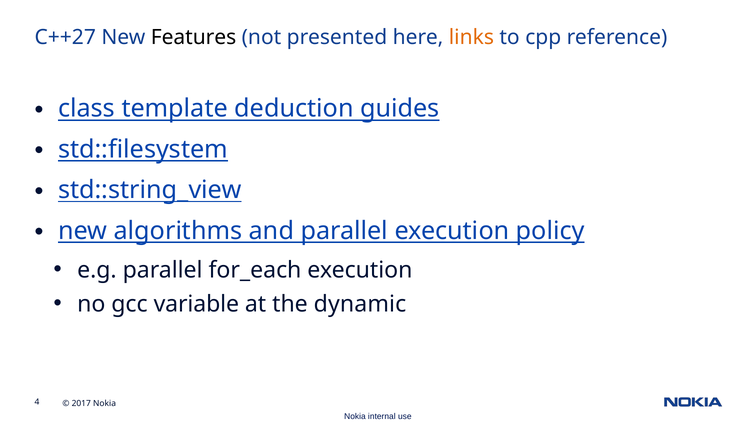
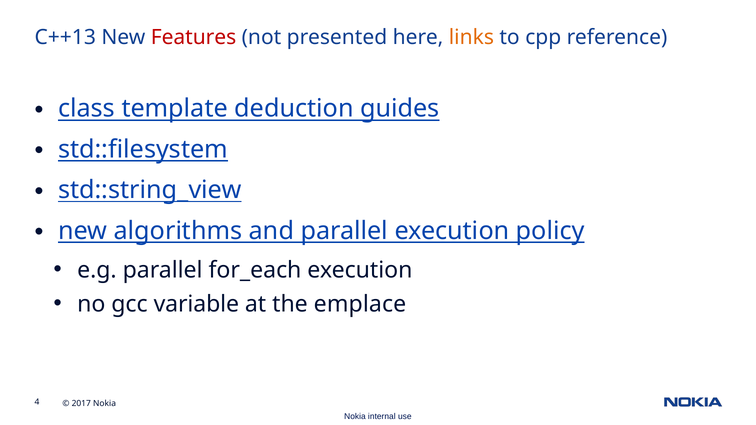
C++27: C++27 -> C++13
Features colour: black -> red
dynamic: dynamic -> emplace
